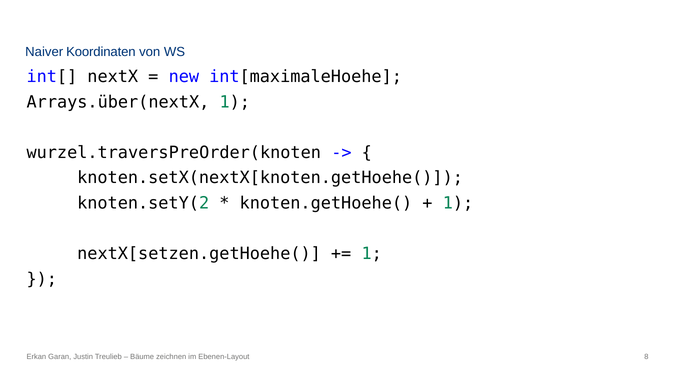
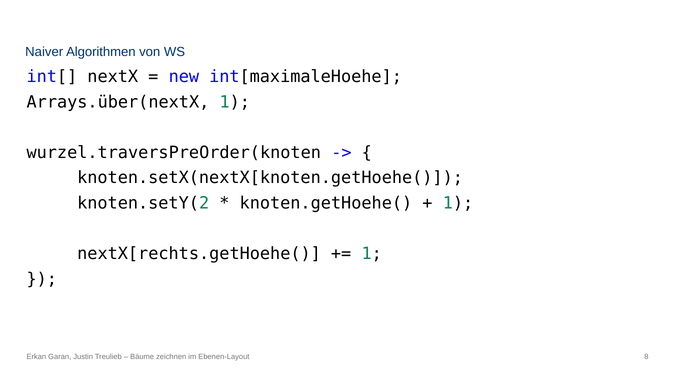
Koordinaten: Koordinaten -> Algorithmen
nextX[setzen.getHoehe(: nextX[setzen.getHoehe( -> nextX[rechts.getHoehe(
